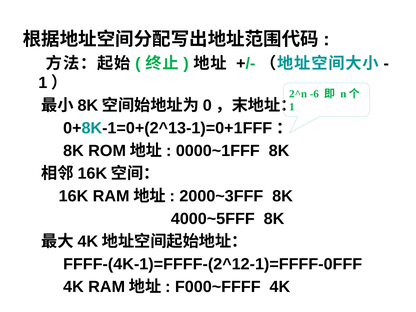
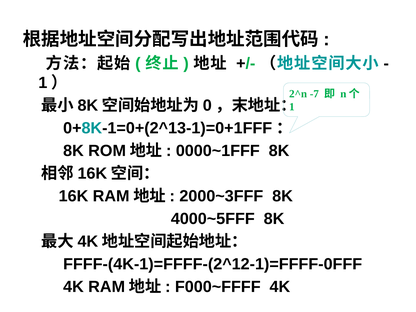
-6: -6 -> -7
